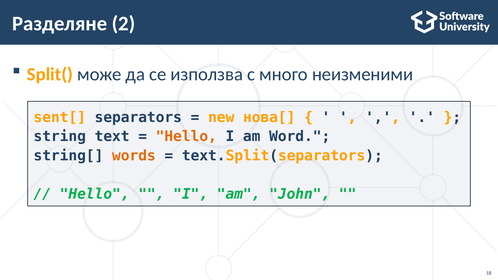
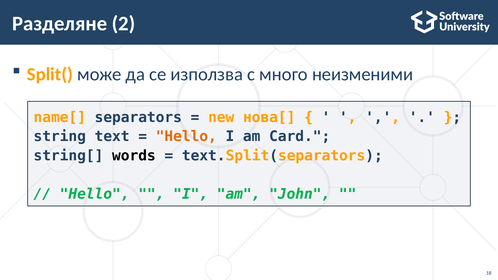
sent[: sent[ -> name[
Word: Word -> Card
words colour: orange -> black
